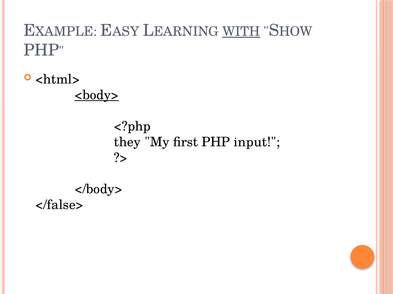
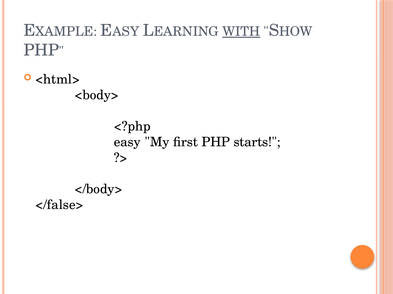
<body> underline: present -> none
they: they -> easy
input: input -> starts
